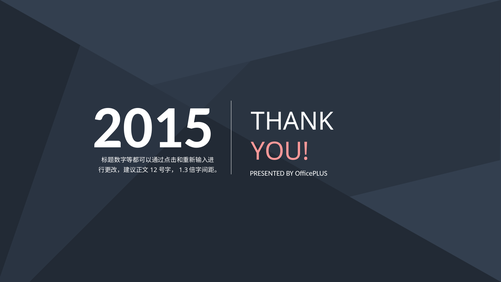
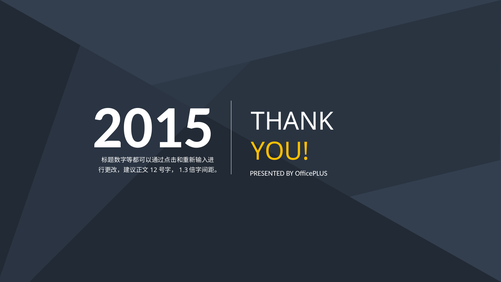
YOU colour: pink -> yellow
